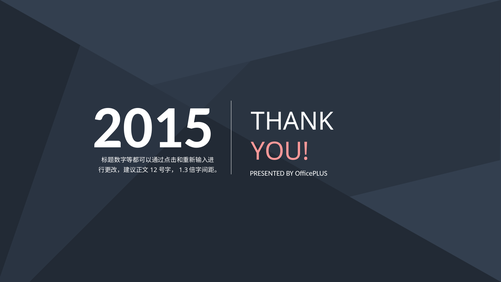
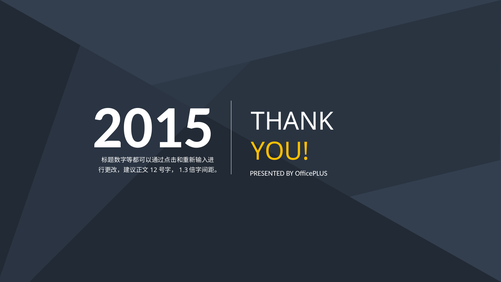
YOU colour: pink -> yellow
